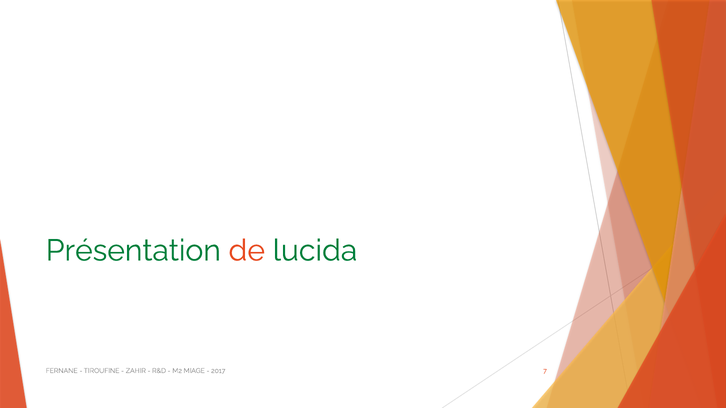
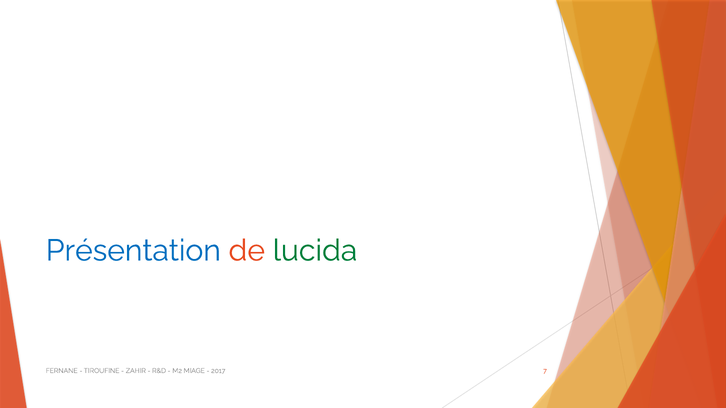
Présentation colour: green -> blue
